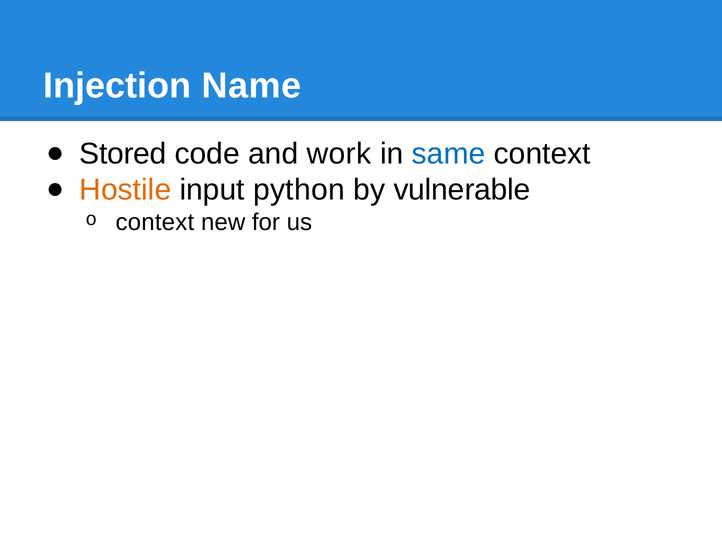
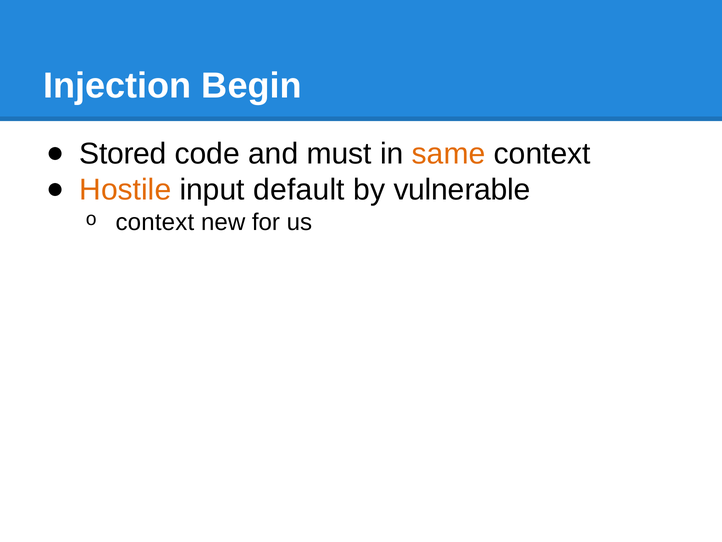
Name: Name -> Begin
work: work -> must
same colour: blue -> orange
python: python -> default
